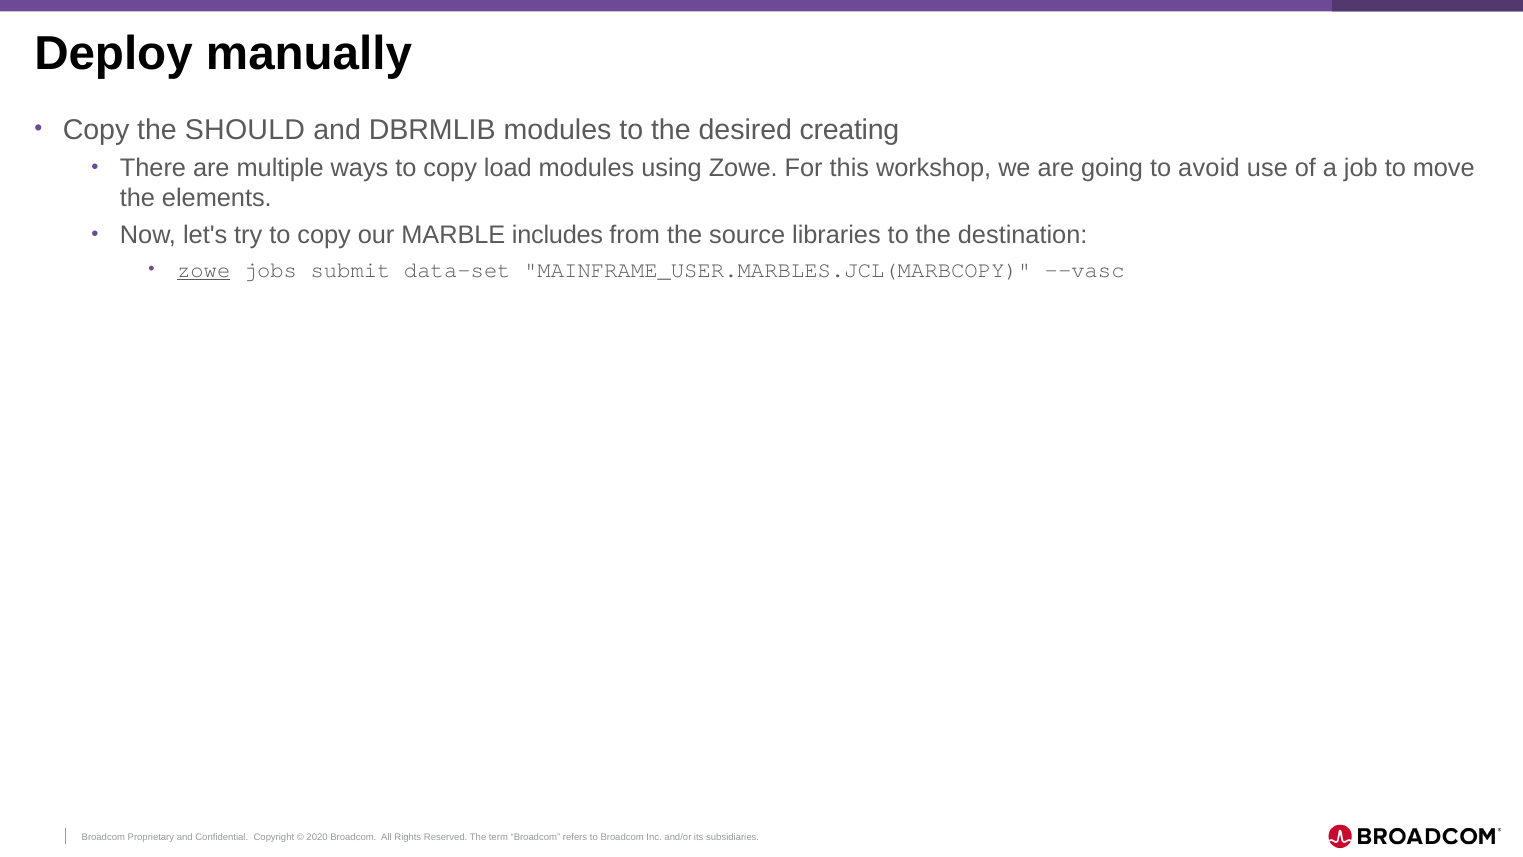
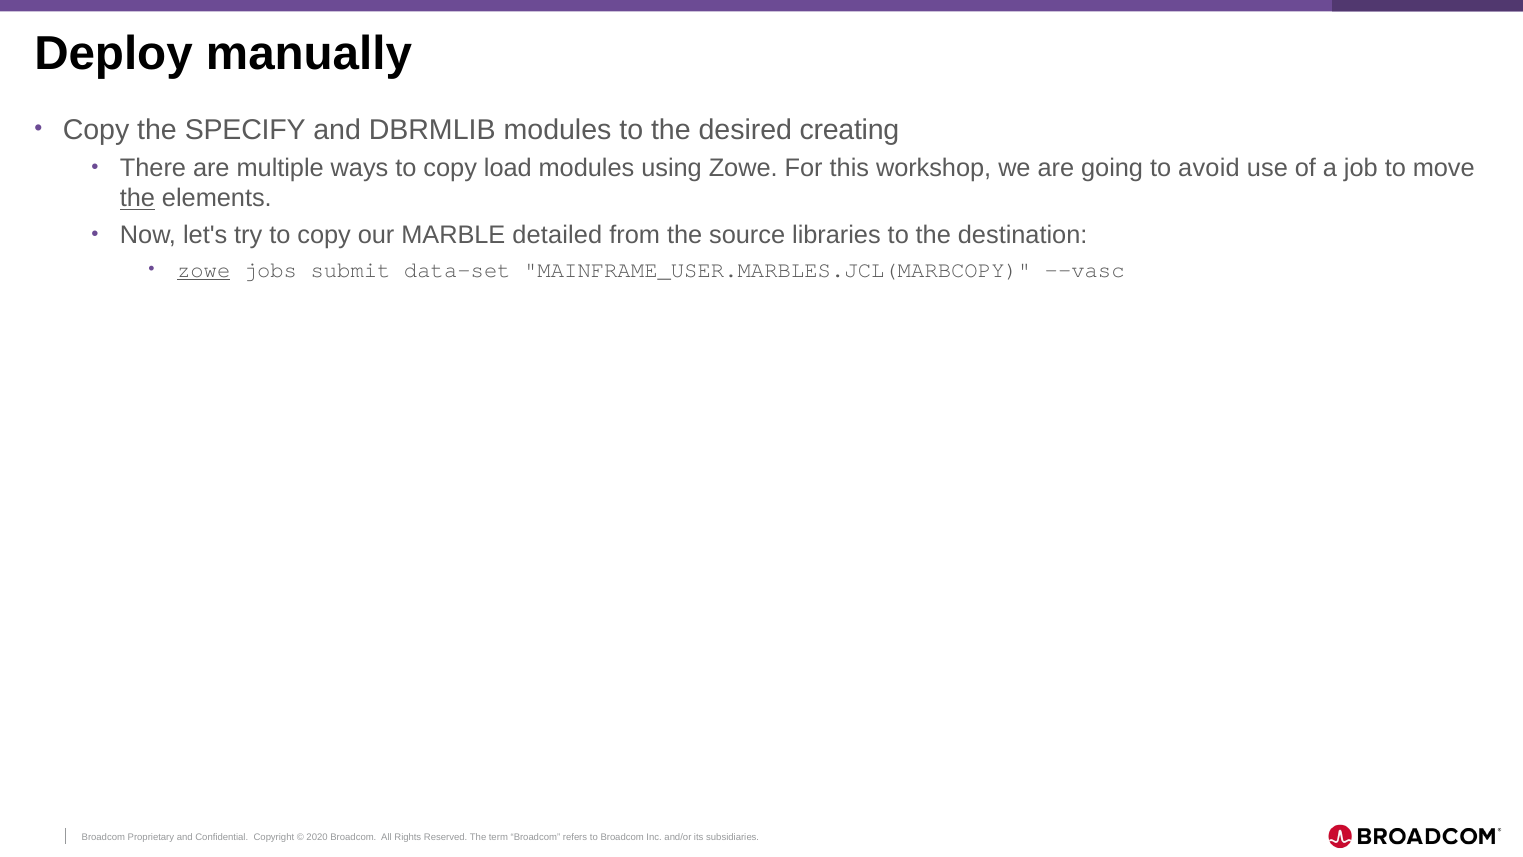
SHOULD: SHOULD -> SPECIFY
the at (137, 198) underline: none -> present
includes: includes -> detailed
